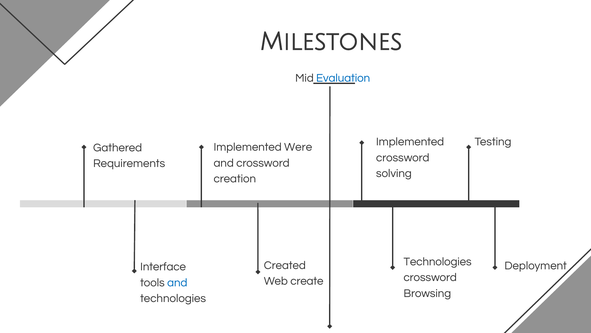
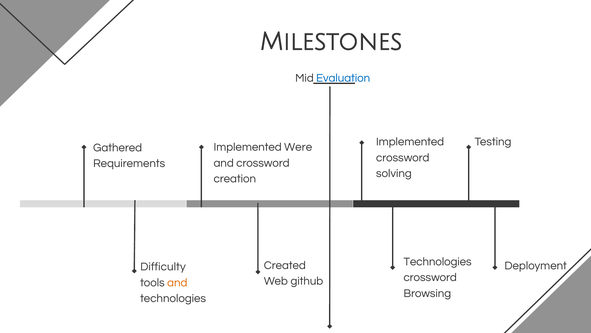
Interface: Interface -> Difficulty
create: create -> github
and at (177, 282) colour: blue -> orange
